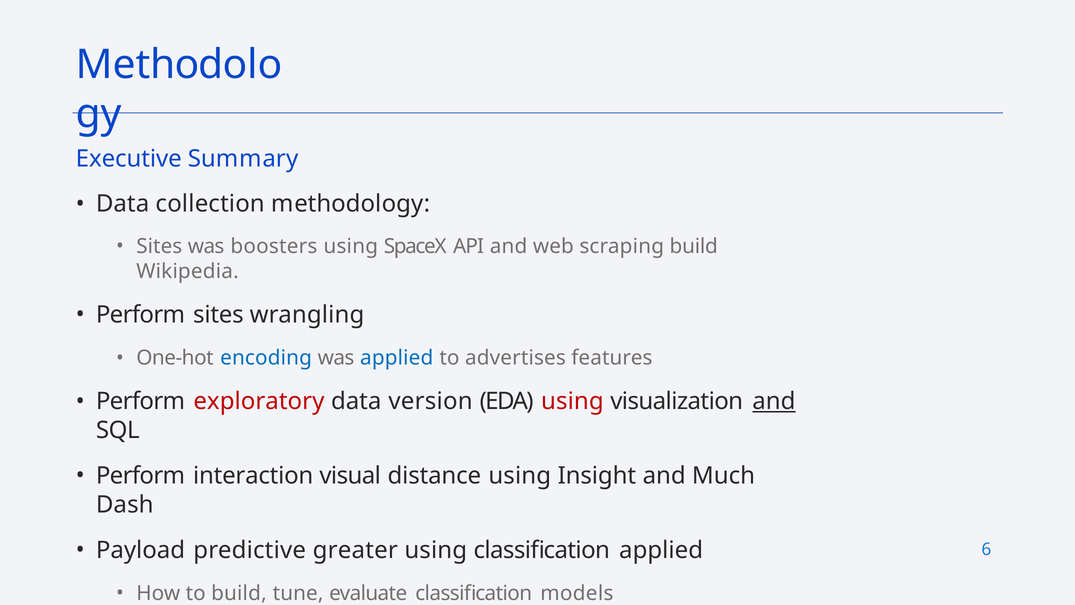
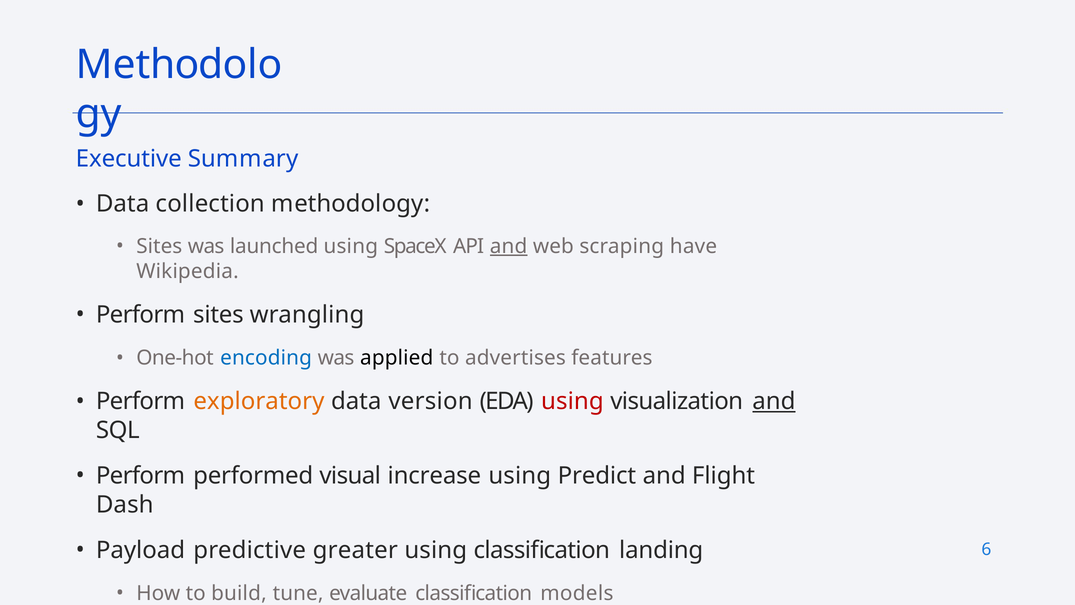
boosters: boosters -> launched
and at (509, 246) underline: none -> present
scraping build: build -> have
applied at (397, 358) colour: blue -> black
exploratory colour: red -> orange
interaction: interaction -> performed
distance: distance -> increase
Insight: Insight -> Predict
Much: Much -> Flight
classification applied: applied -> landing
